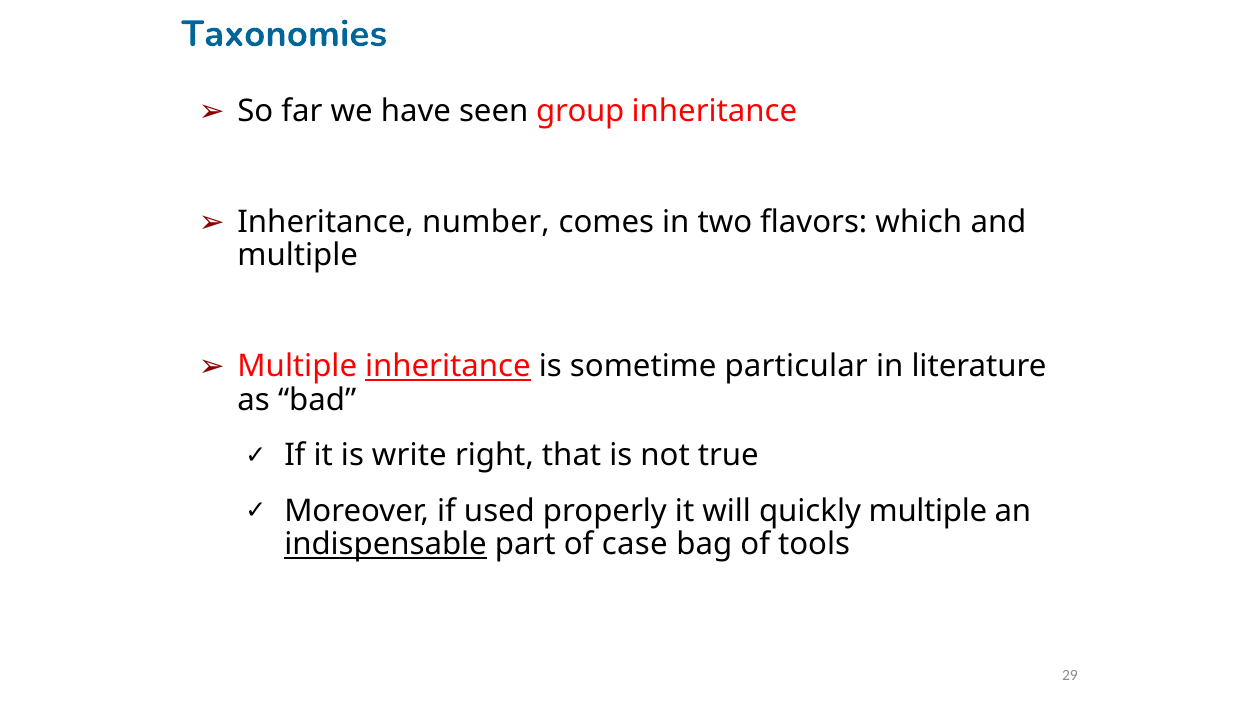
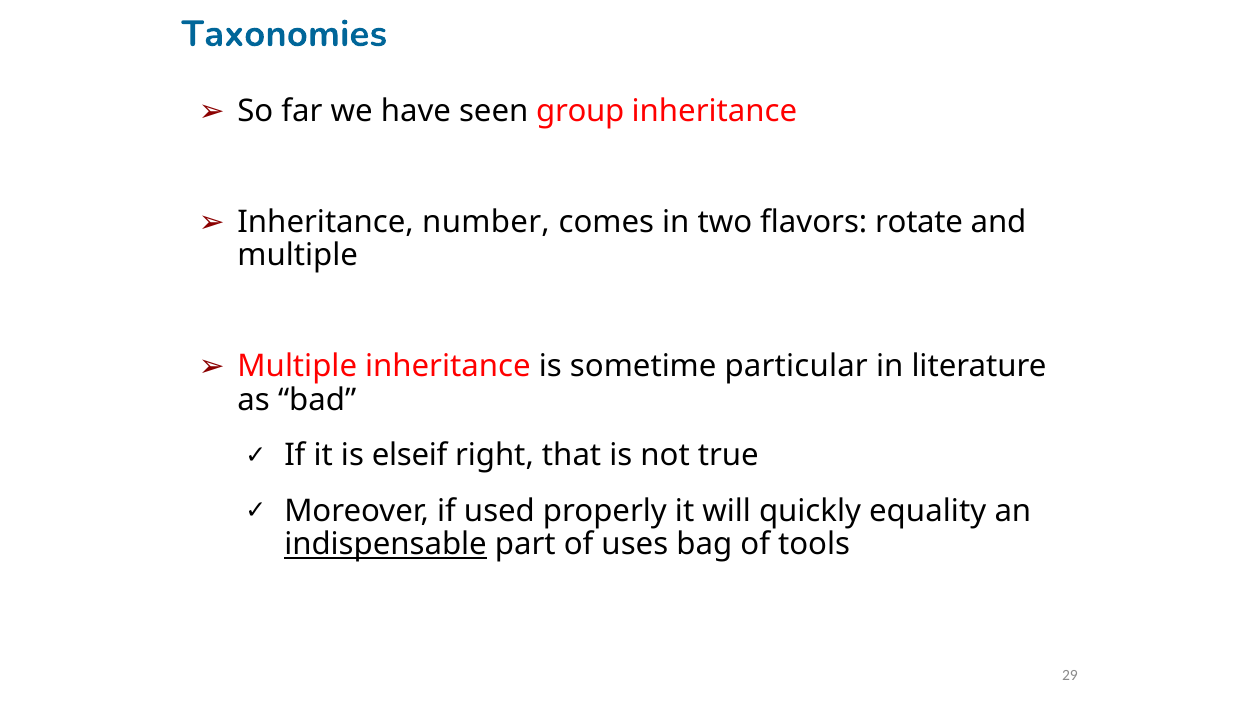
which: which -> rotate
inheritance at (448, 367) underline: present -> none
write: write -> elseif
quickly multiple: multiple -> equality
case: case -> uses
